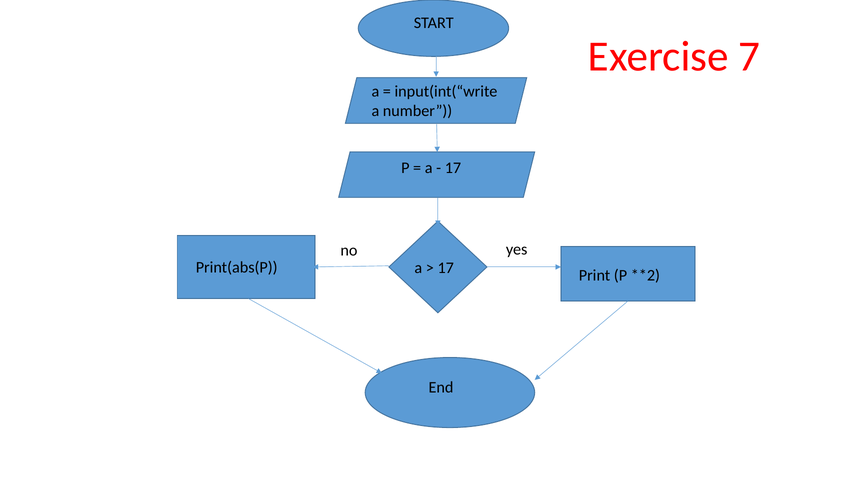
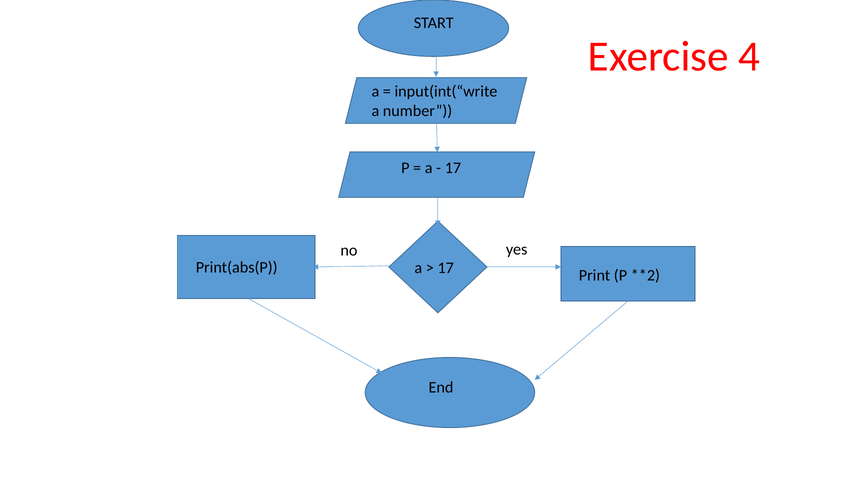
7: 7 -> 4
